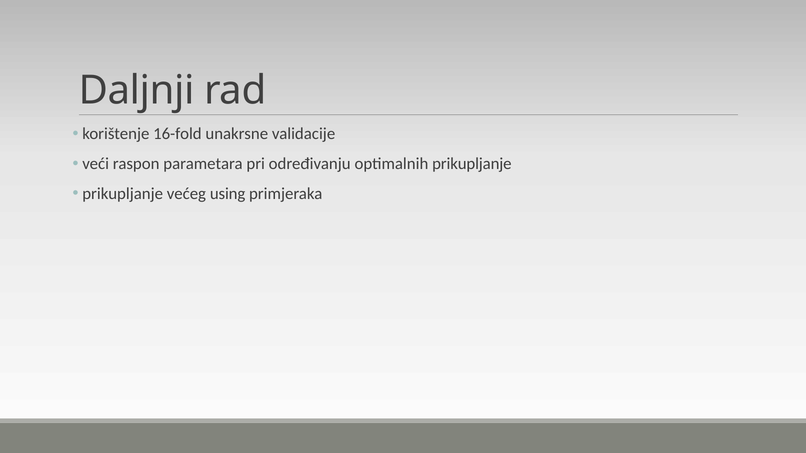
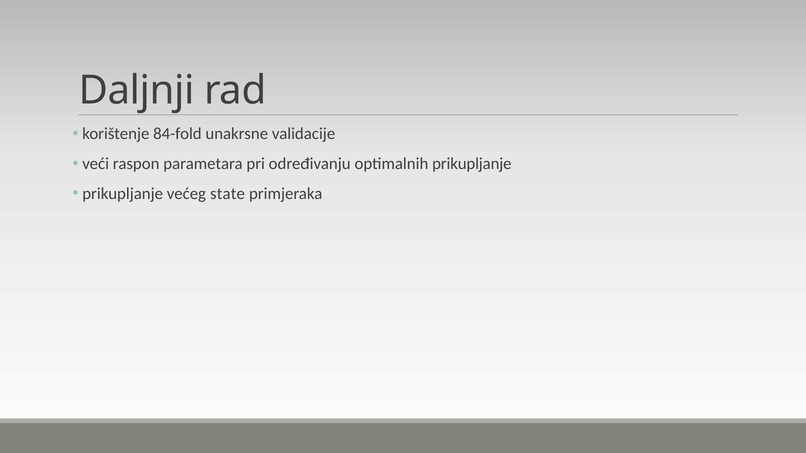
16-fold: 16-fold -> 84-fold
using: using -> state
